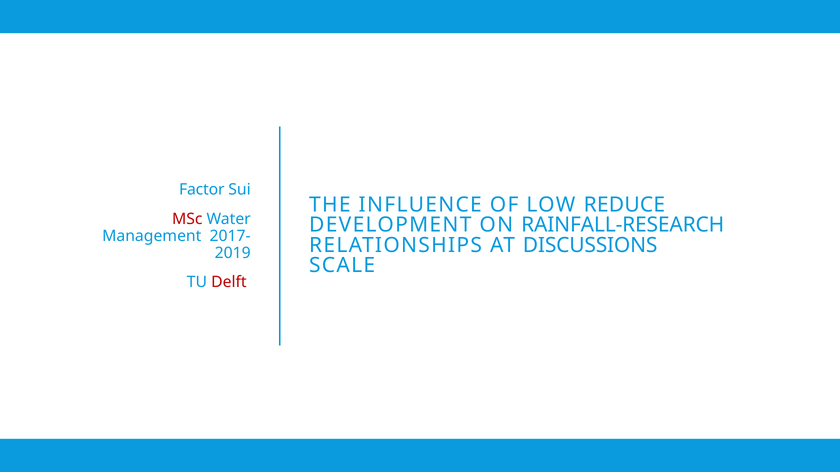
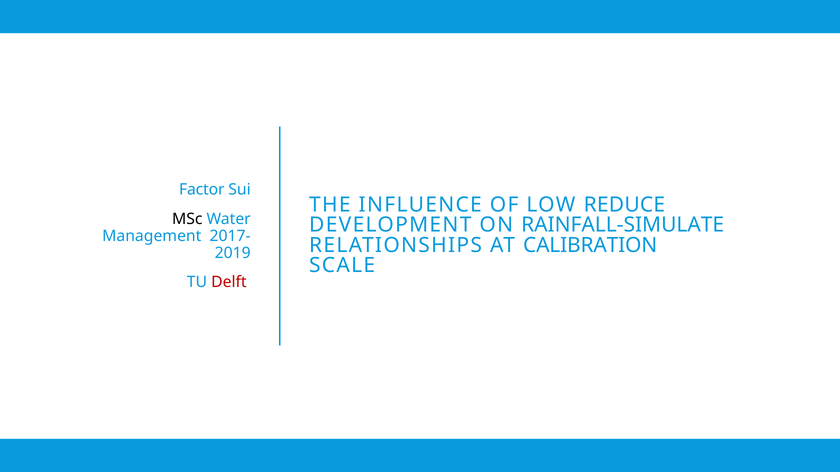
MSc colour: red -> black
RAINFALL-RESEARCH: RAINFALL-RESEARCH -> RAINFALL-SIMULATE
DISCUSSIONS: DISCUSSIONS -> CALIBRATION
